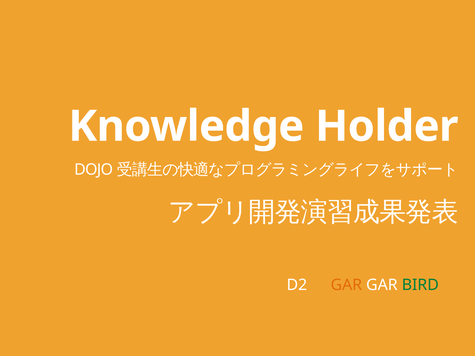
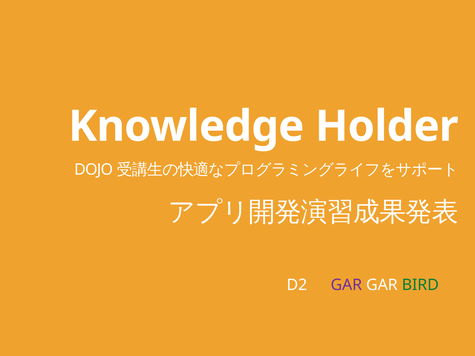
GAR at (346, 285) colour: orange -> purple
